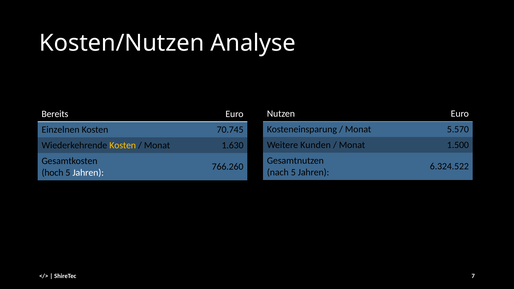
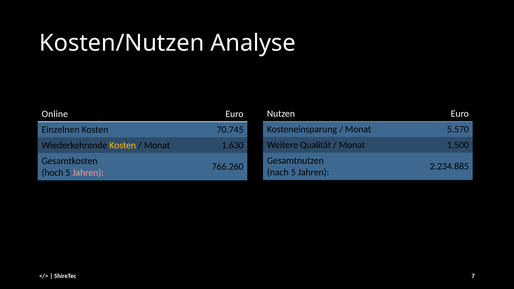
Bereits: Bereits -> Online
Kunden: Kunden -> Qualität
6.324.522: 6.324.522 -> 2.234.885
Jahren at (88, 173) colour: white -> pink
